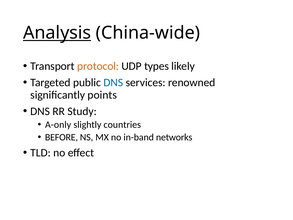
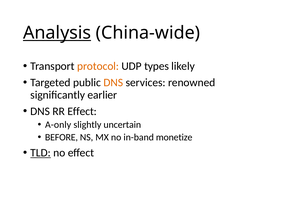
DNS at (113, 82) colour: blue -> orange
points: points -> earlier
RR Study: Study -> Effect
countries: countries -> uncertain
networks: networks -> monetize
TLD underline: none -> present
